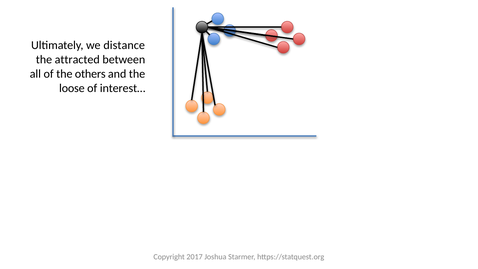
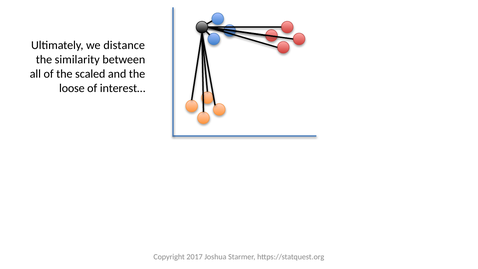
attracted: attracted -> similarity
others: others -> scaled
